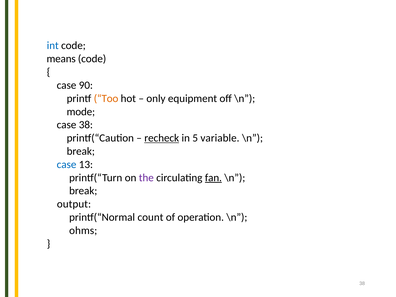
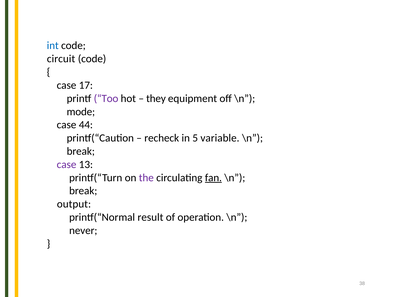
means: means -> circuit
90: 90 -> 17
Too colour: orange -> purple
only: only -> they
case 38: 38 -> 44
recheck underline: present -> none
case at (67, 164) colour: blue -> purple
count: count -> result
ohms: ohms -> never
